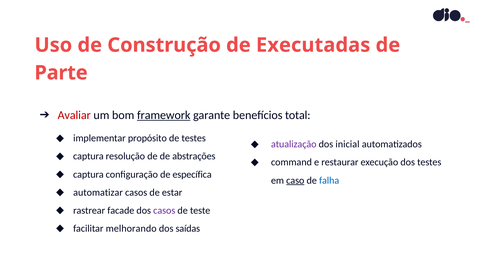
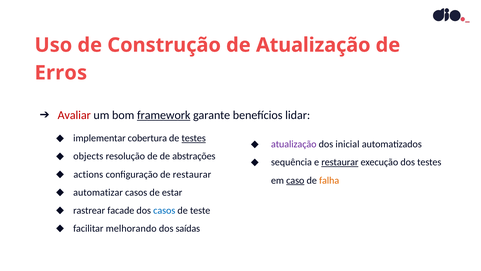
de Executadas: Executadas -> Atualização
Parte: Parte -> Erros
total: total -> lidar
propósito: propósito -> cobertura
testes at (194, 138) underline: none -> present
captura at (88, 156): captura -> objects
command: command -> sequência
restaurar at (340, 162) underline: none -> present
captura at (88, 174): captura -> actions
de específica: específica -> restaurar
falha colour: blue -> orange
casos at (164, 210) colour: purple -> blue
